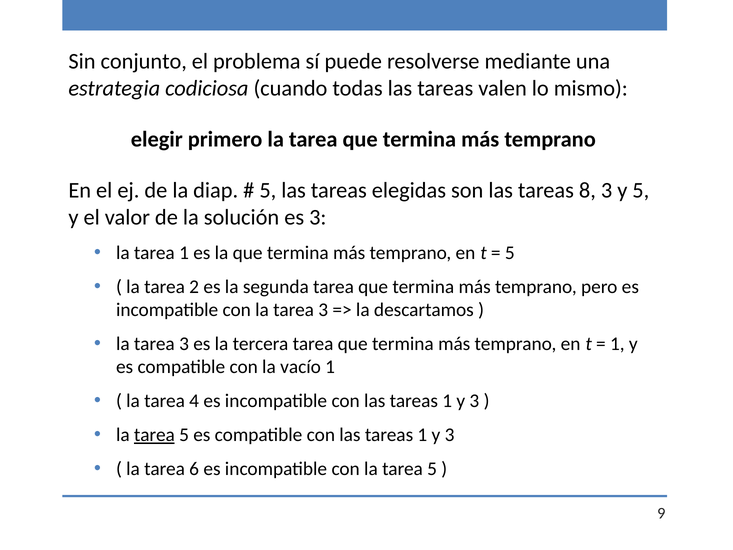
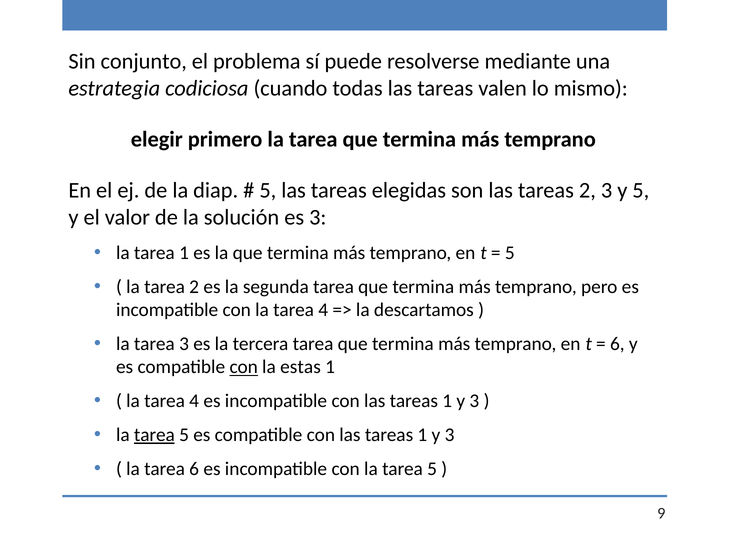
tareas 8: 8 -> 2
con la tarea 3: 3 -> 4
1 at (617, 344): 1 -> 6
con at (244, 367) underline: none -> present
vacío: vacío -> estas
